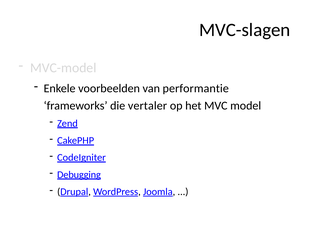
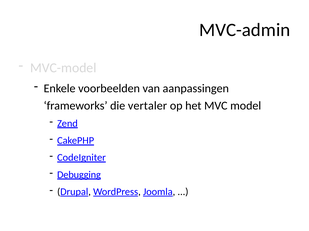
MVC-slagen: MVC-slagen -> MVC-admin
performantie: performantie -> aanpassingen
